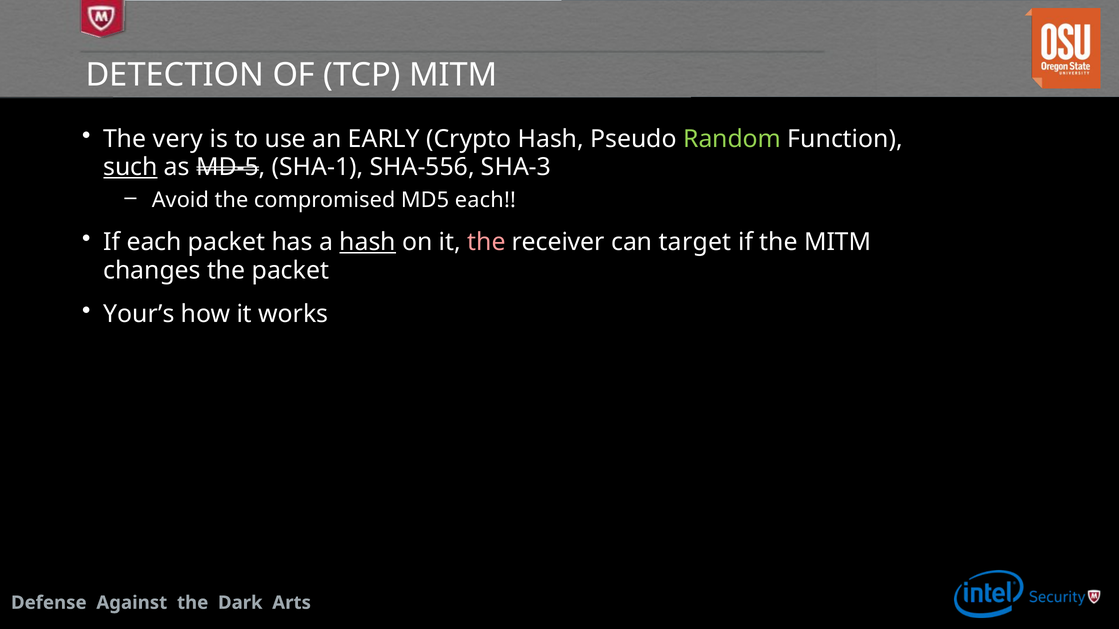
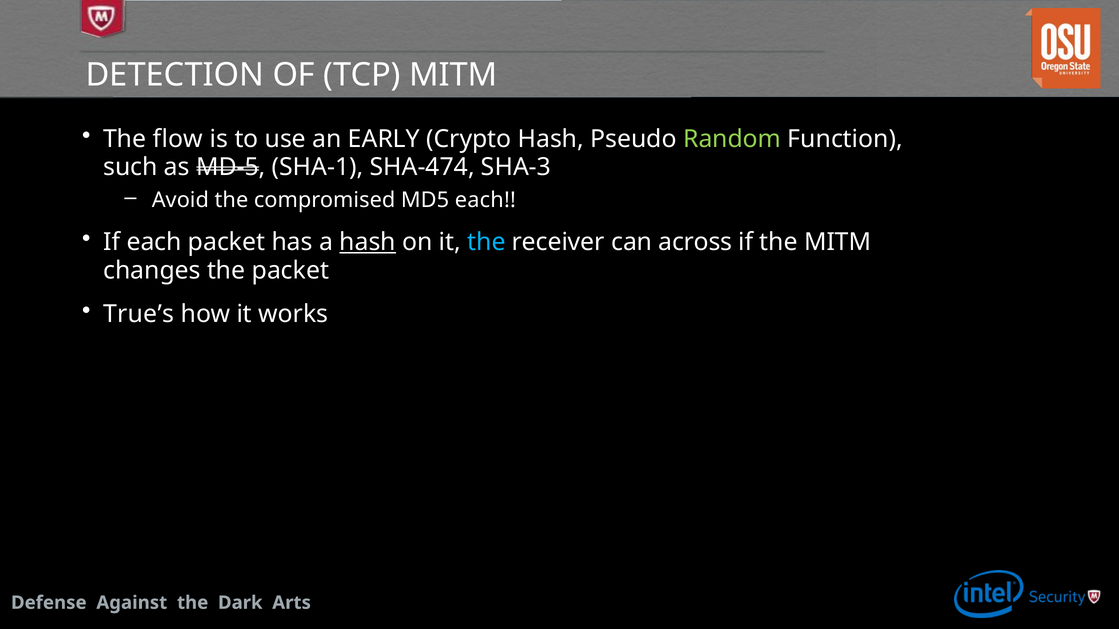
very: very -> flow
such underline: present -> none
SHA-556: SHA-556 -> SHA-474
the at (486, 242) colour: pink -> light blue
target: target -> across
Your’s: Your’s -> True’s
